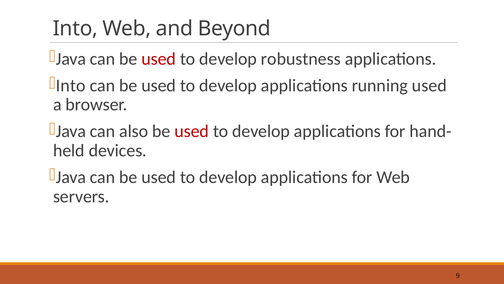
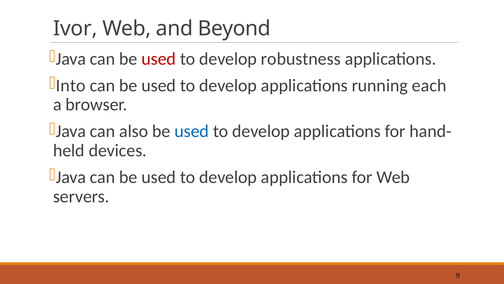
Into at (75, 29): Into -> Ivor
running used: used -> each
used at (192, 131) colour: red -> blue
